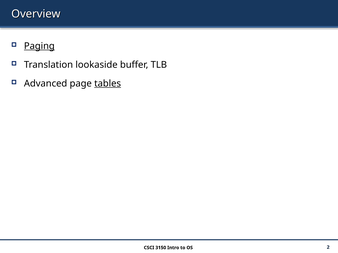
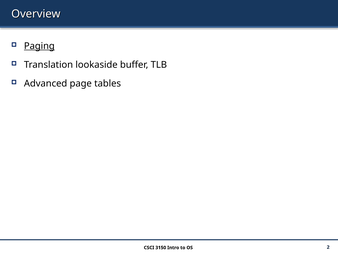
tables underline: present -> none
